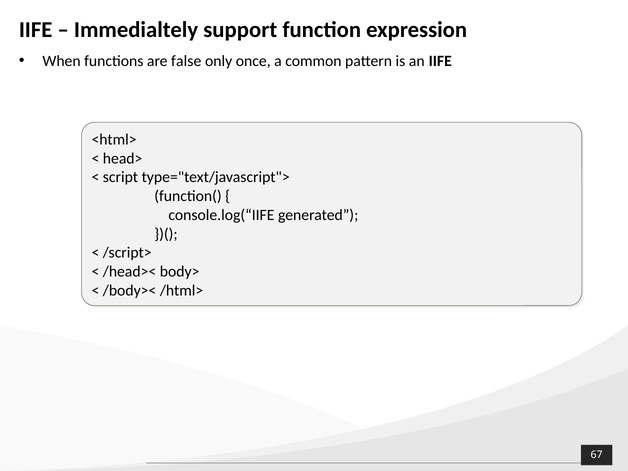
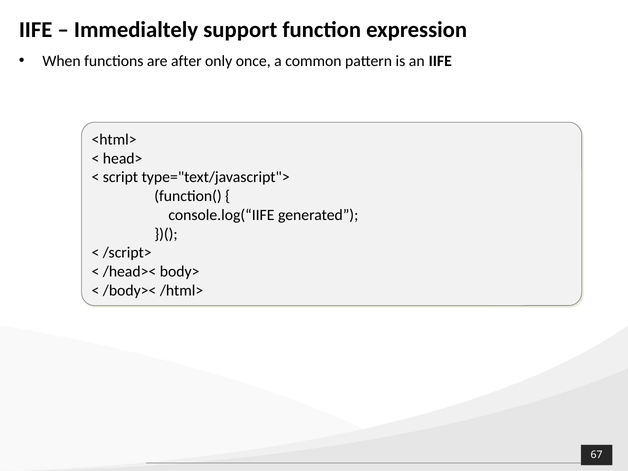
false: false -> after
